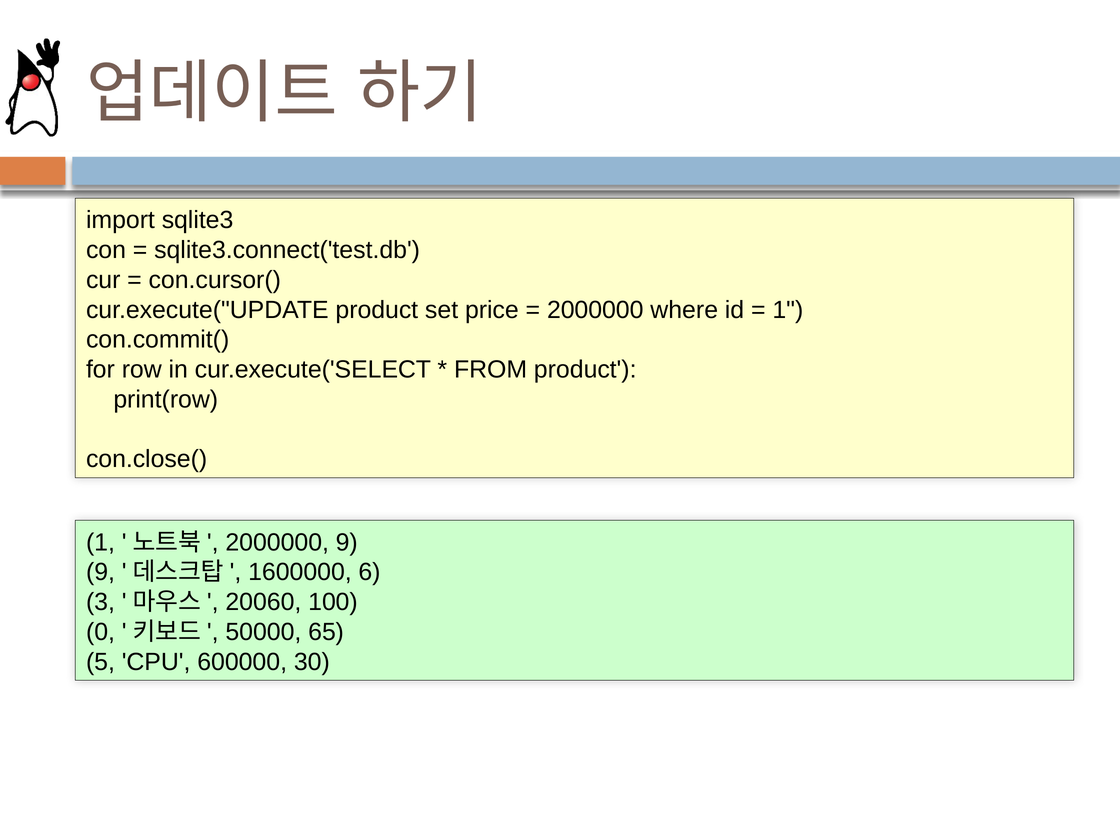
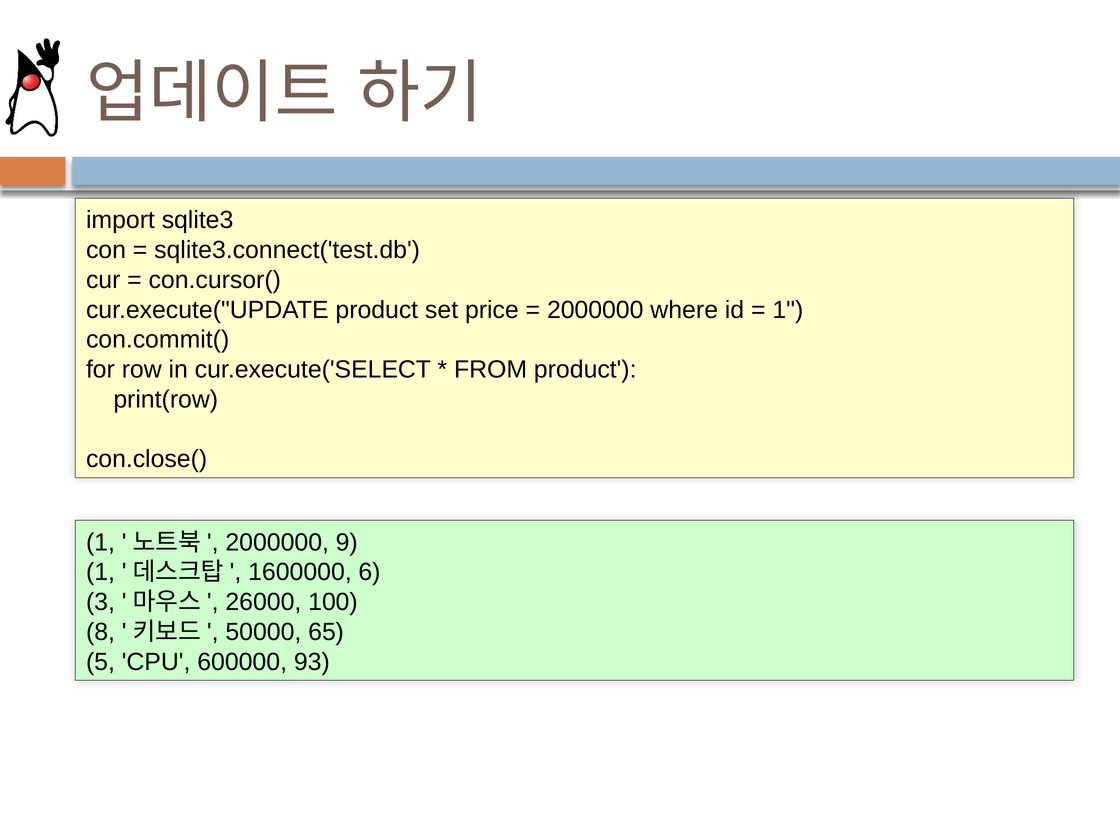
9 at (101, 572): 9 -> 1
20060: 20060 -> 26000
0: 0 -> 8
30: 30 -> 93
